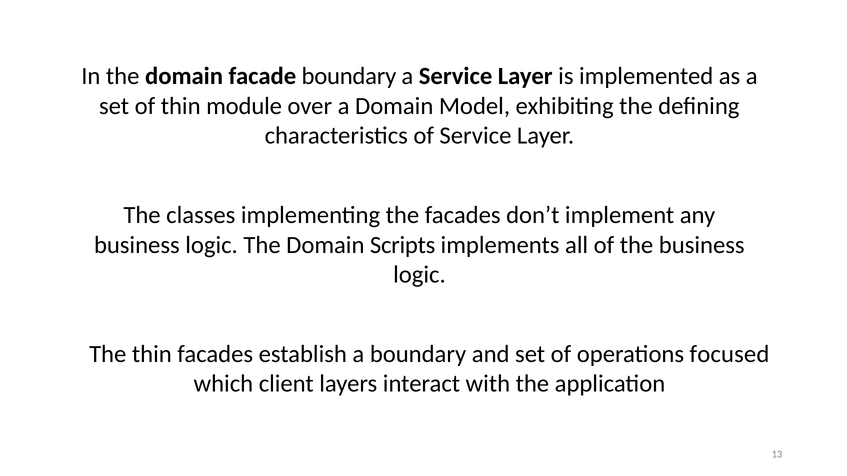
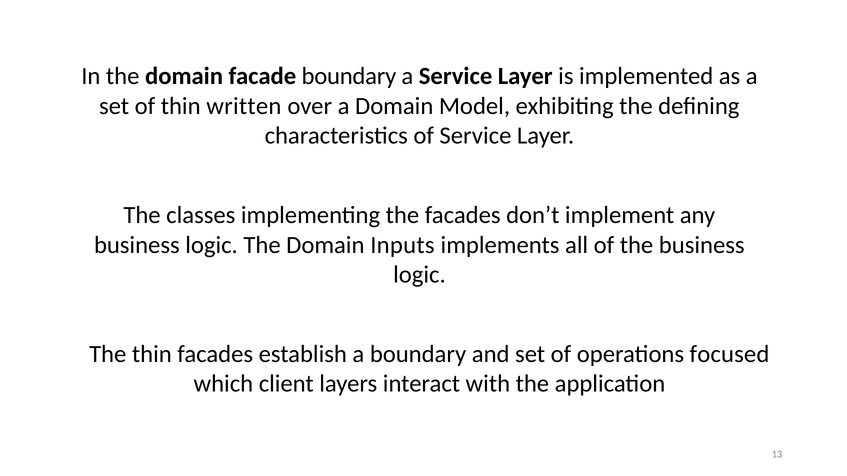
module: module -> written
Scripts: Scripts -> Inputs
